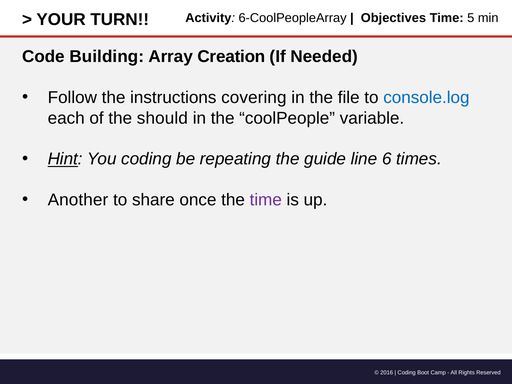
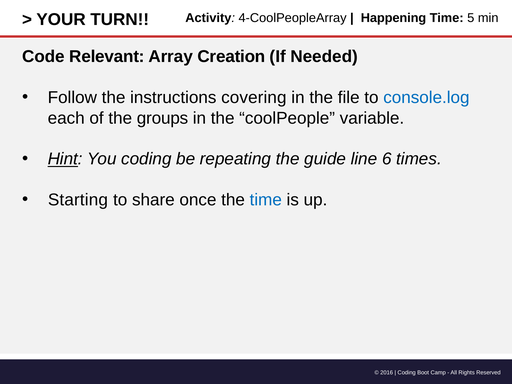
6-CoolPeopleArray: 6-CoolPeopleArray -> 4-CoolPeopleArray
Objectives: Objectives -> Happening
Building: Building -> Relevant
should: should -> groups
Another: Another -> Starting
time at (266, 200) colour: purple -> blue
